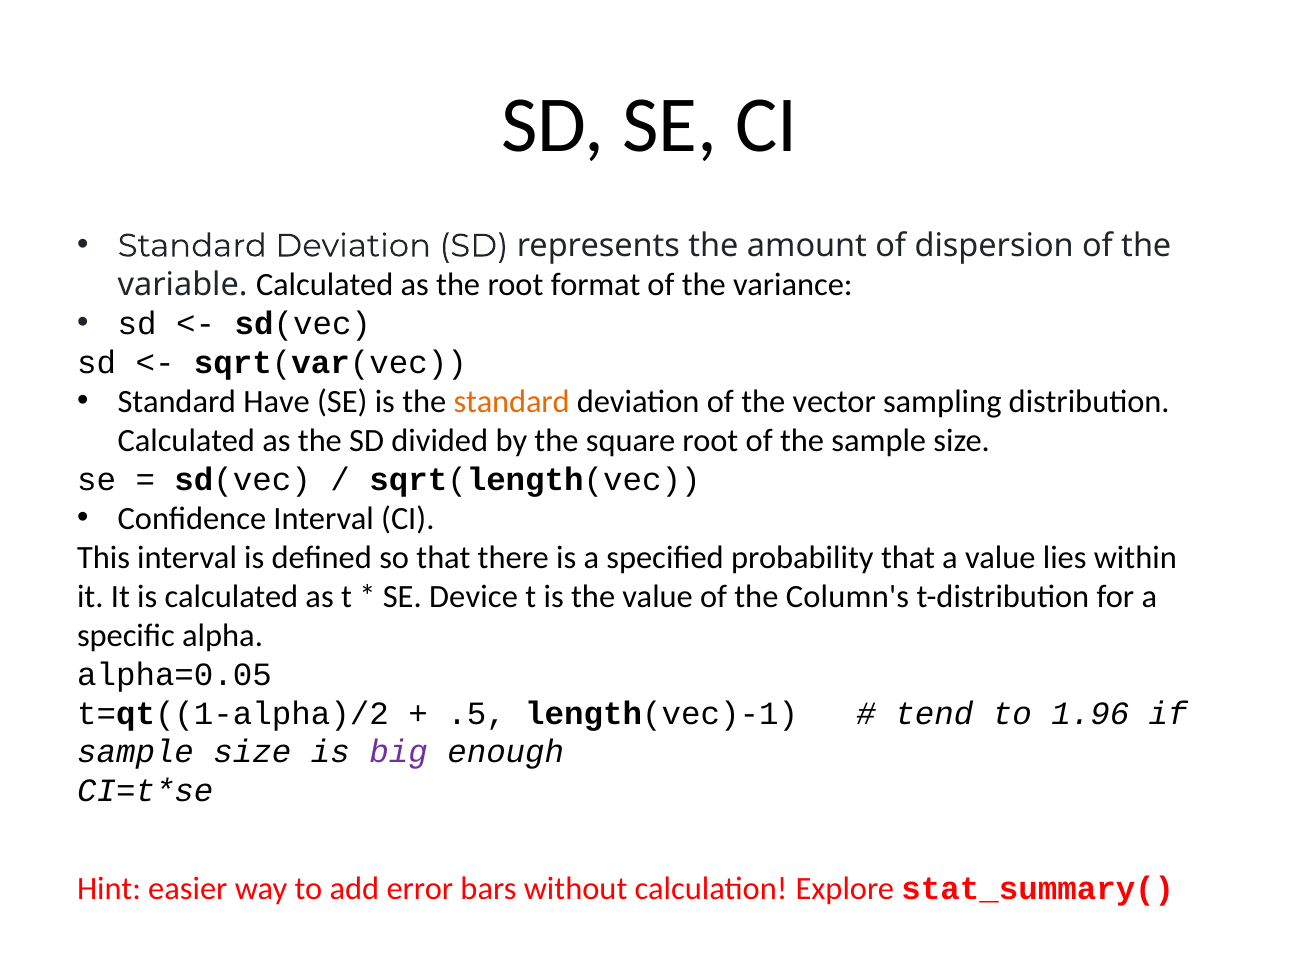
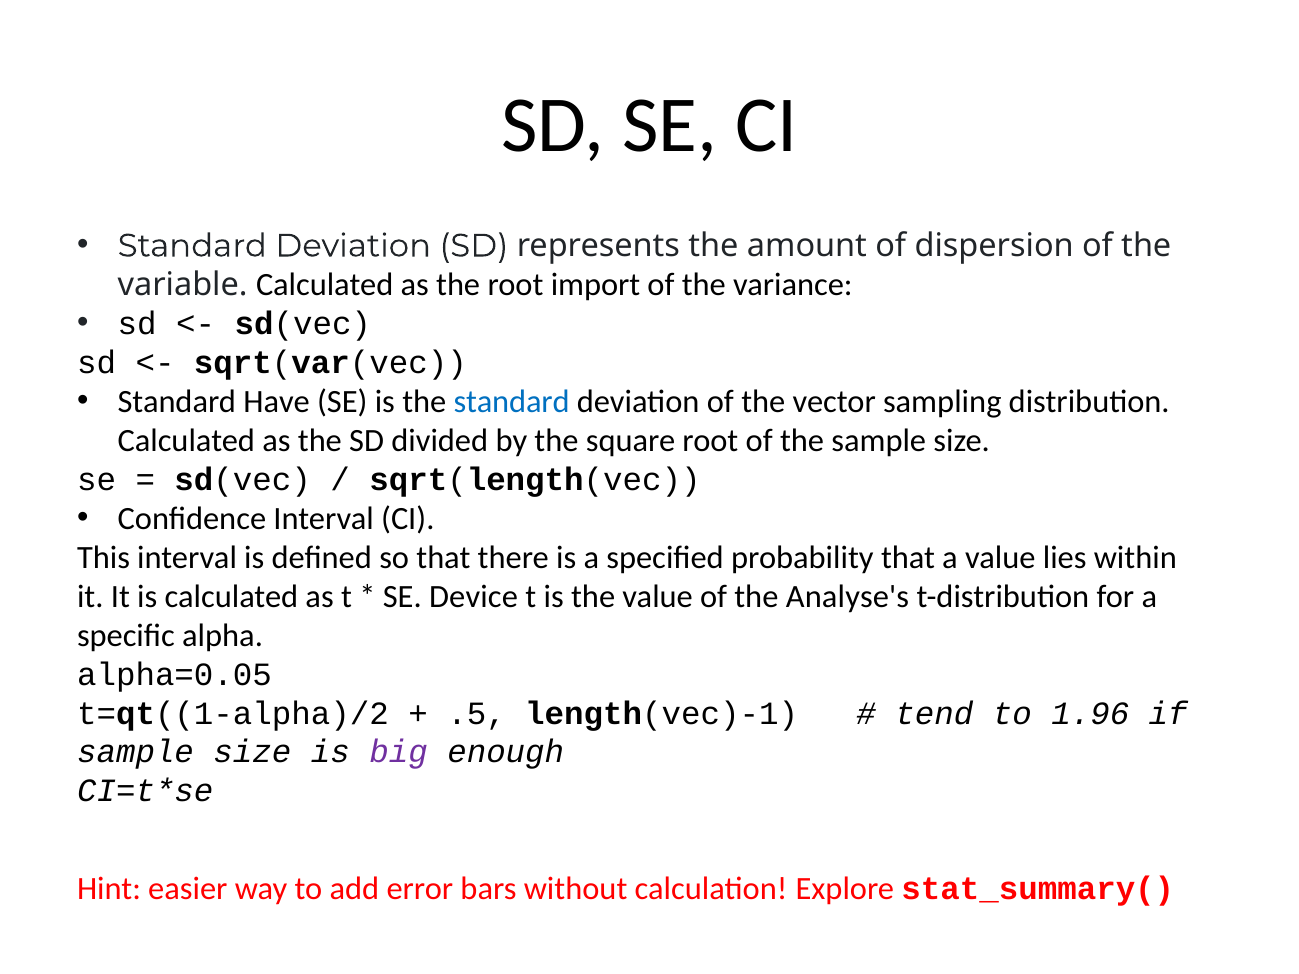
format: format -> import
standard at (512, 402) colour: orange -> blue
Column's: Column's -> Analyse's
